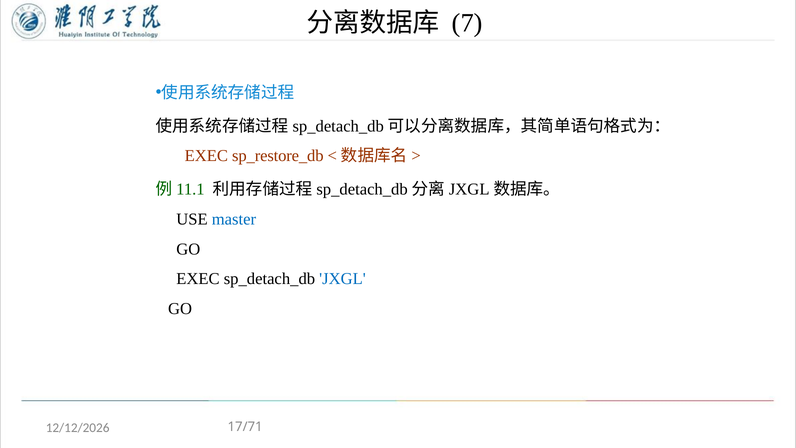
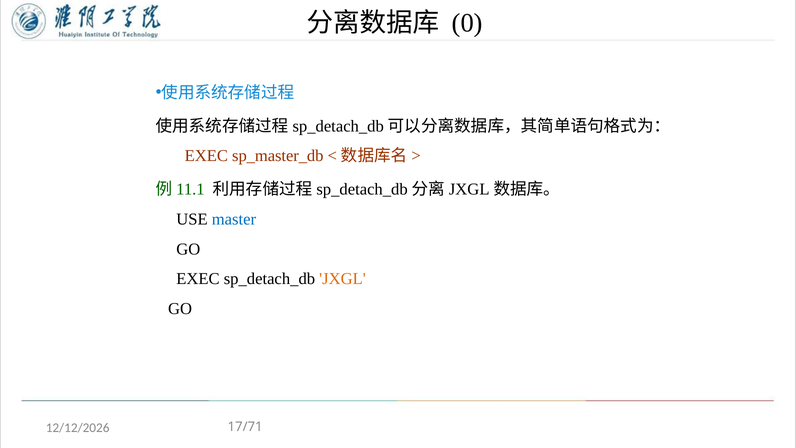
7: 7 -> 0
sp_restore_db: sp_restore_db -> sp_master_db
JXGL colour: blue -> orange
